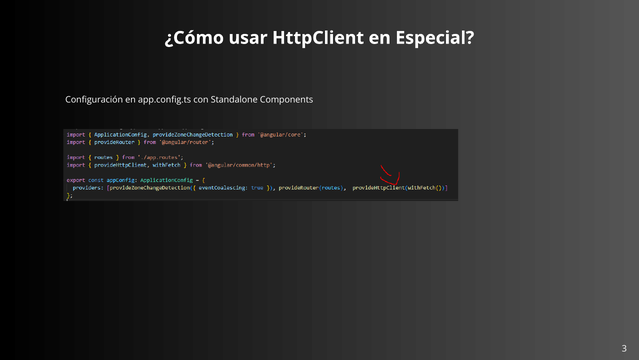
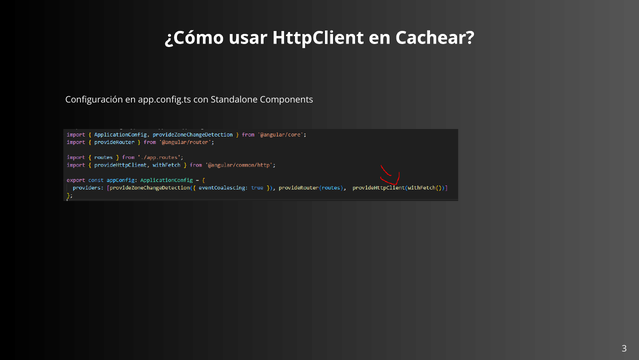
Especial: Especial -> Cachear
